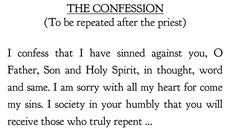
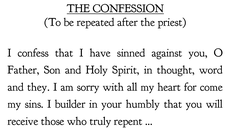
same: same -> they
society: society -> builder
